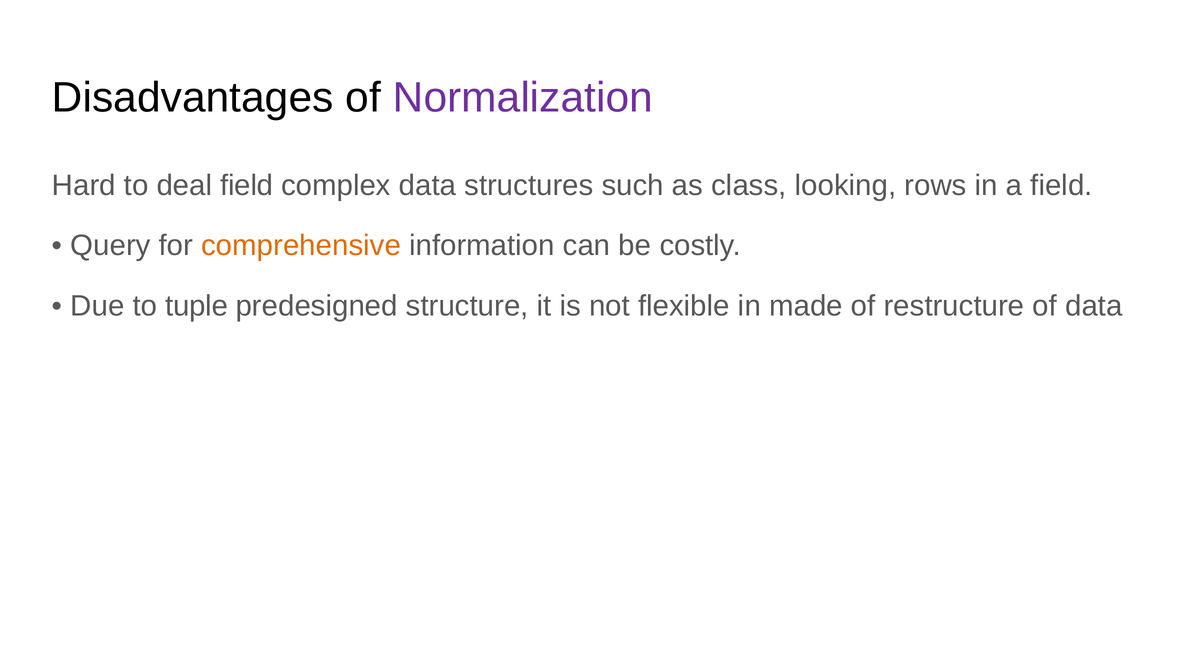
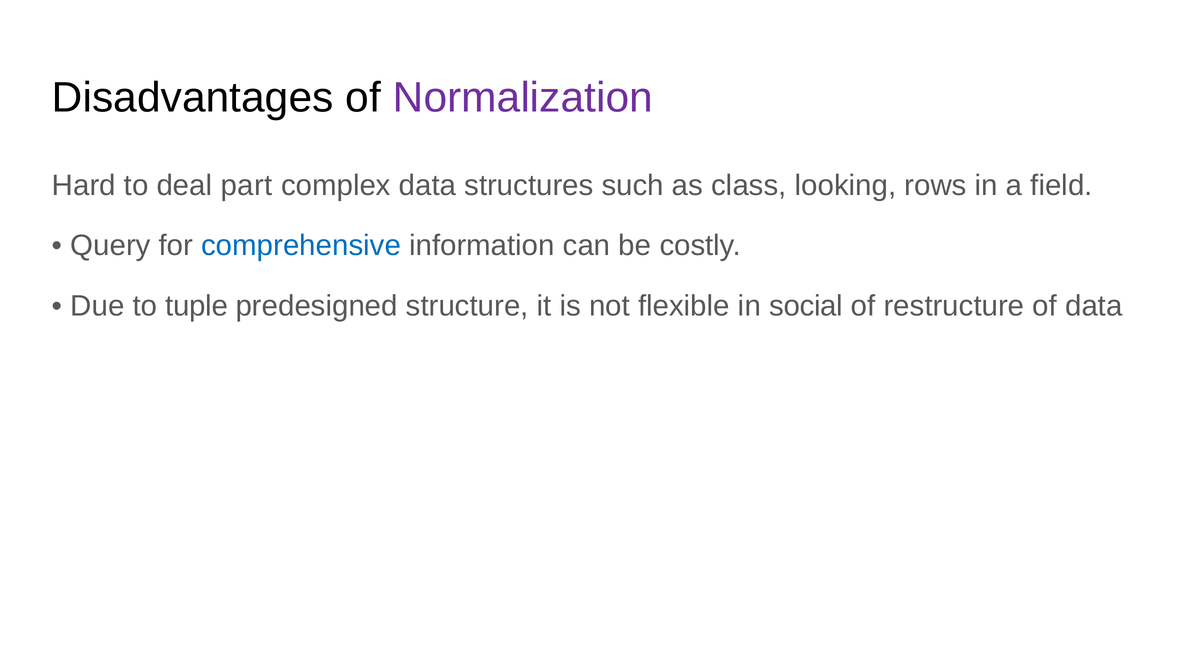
deal field: field -> part
comprehensive colour: orange -> blue
made: made -> social
